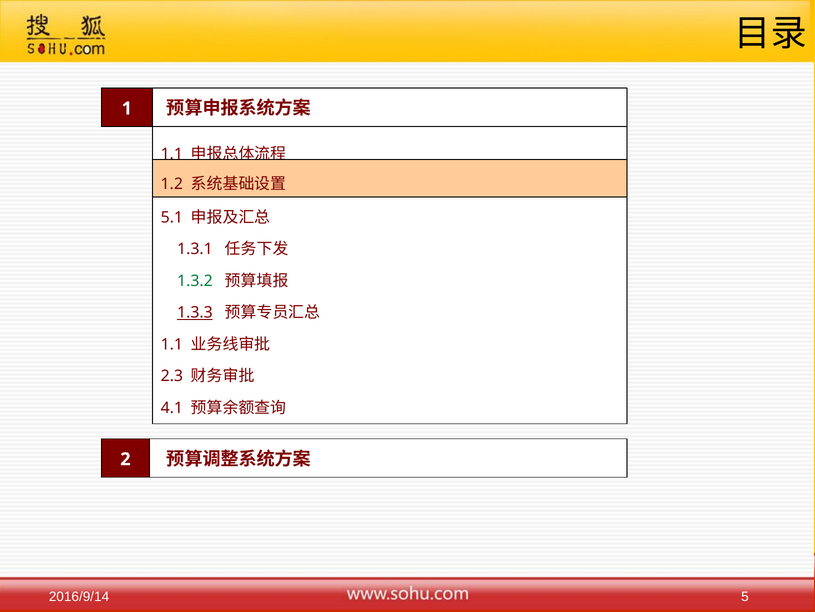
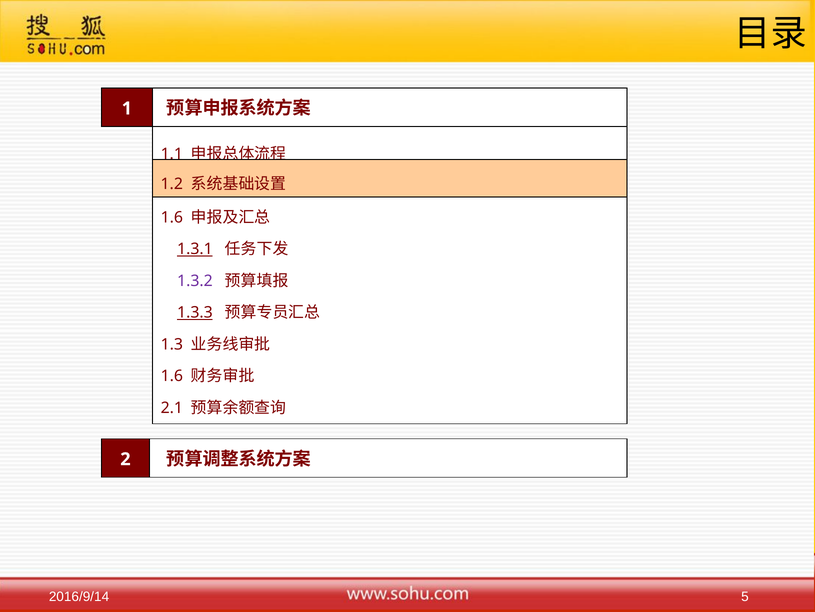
5.1 at (172, 217): 5.1 -> 1.6
1.3.1 underline: none -> present
1.3.2 colour: green -> purple
1.1 at (172, 344): 1.1 -> 1.3
2.3 at (172, 376): 2.3 -> 1.6
4.1: 4.1 -> 2.1
